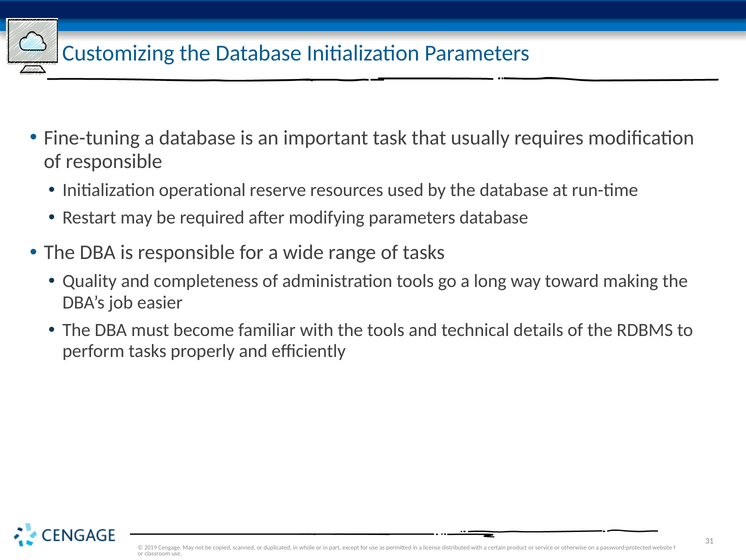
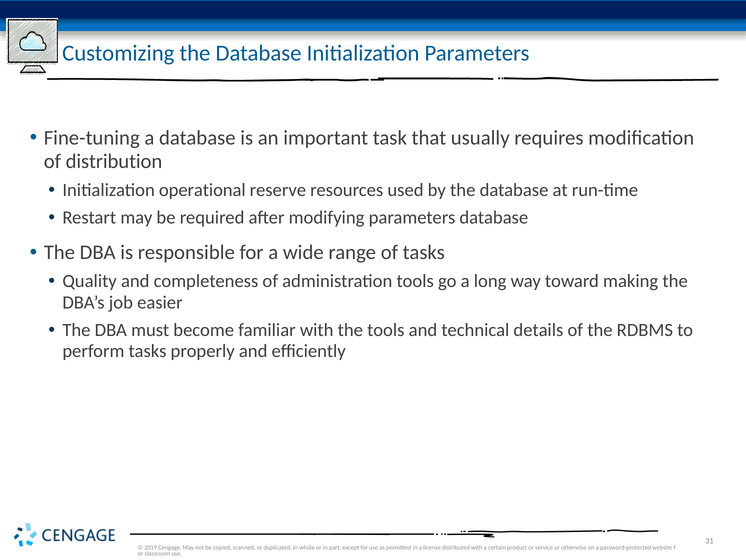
of responsible: responsible -> distribution
